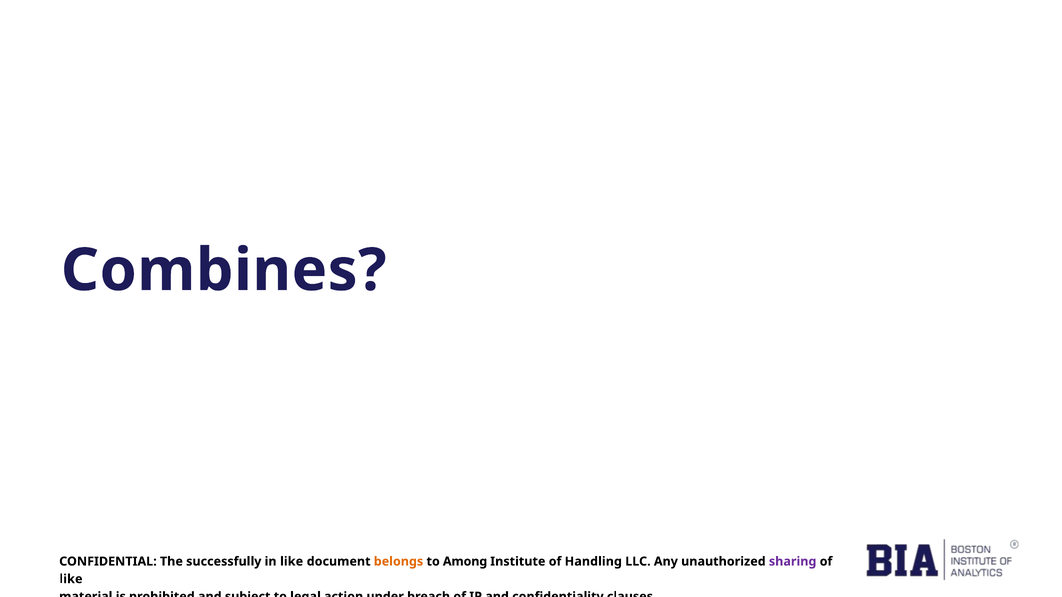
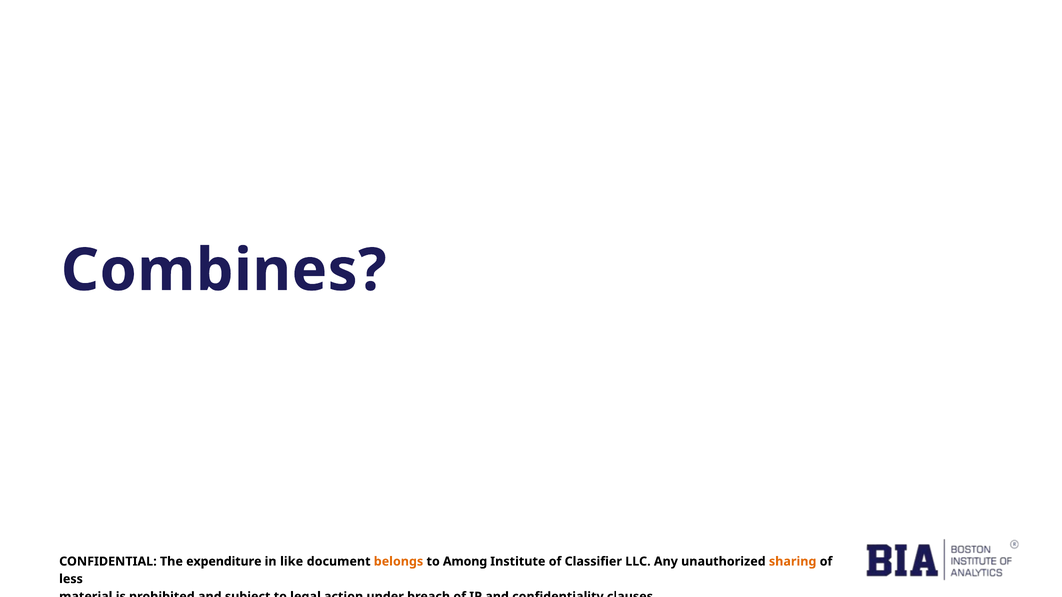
successfully: successfully -> expenditure
Handling: Handling -> Classifier
sharing colour: purple -> orange
like at (71, 579): like -> less
